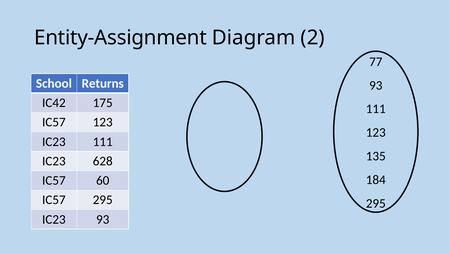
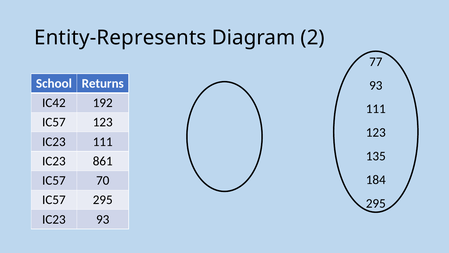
Entity-Assignment: Entity-Assignment -> Entity-Represents
175: 175 -> 192
628: 628 -> 861
60: 60 -> 70
